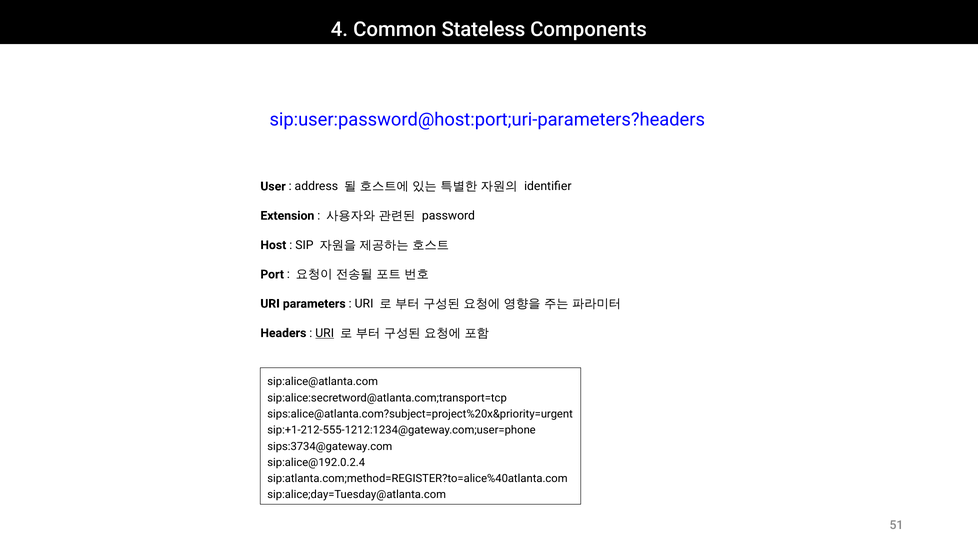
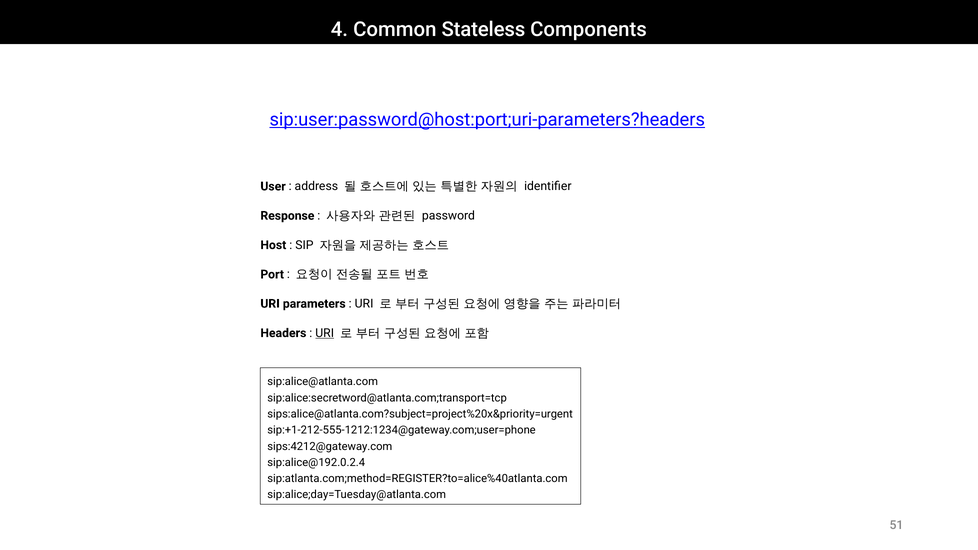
sip:user:password@host:port;uri-parameters?headers underline: none -> present
Extension: Extension -> Response
sips:3734@gateway.com: sips:3734@gateway.com -> sips:4212@gateway.com
